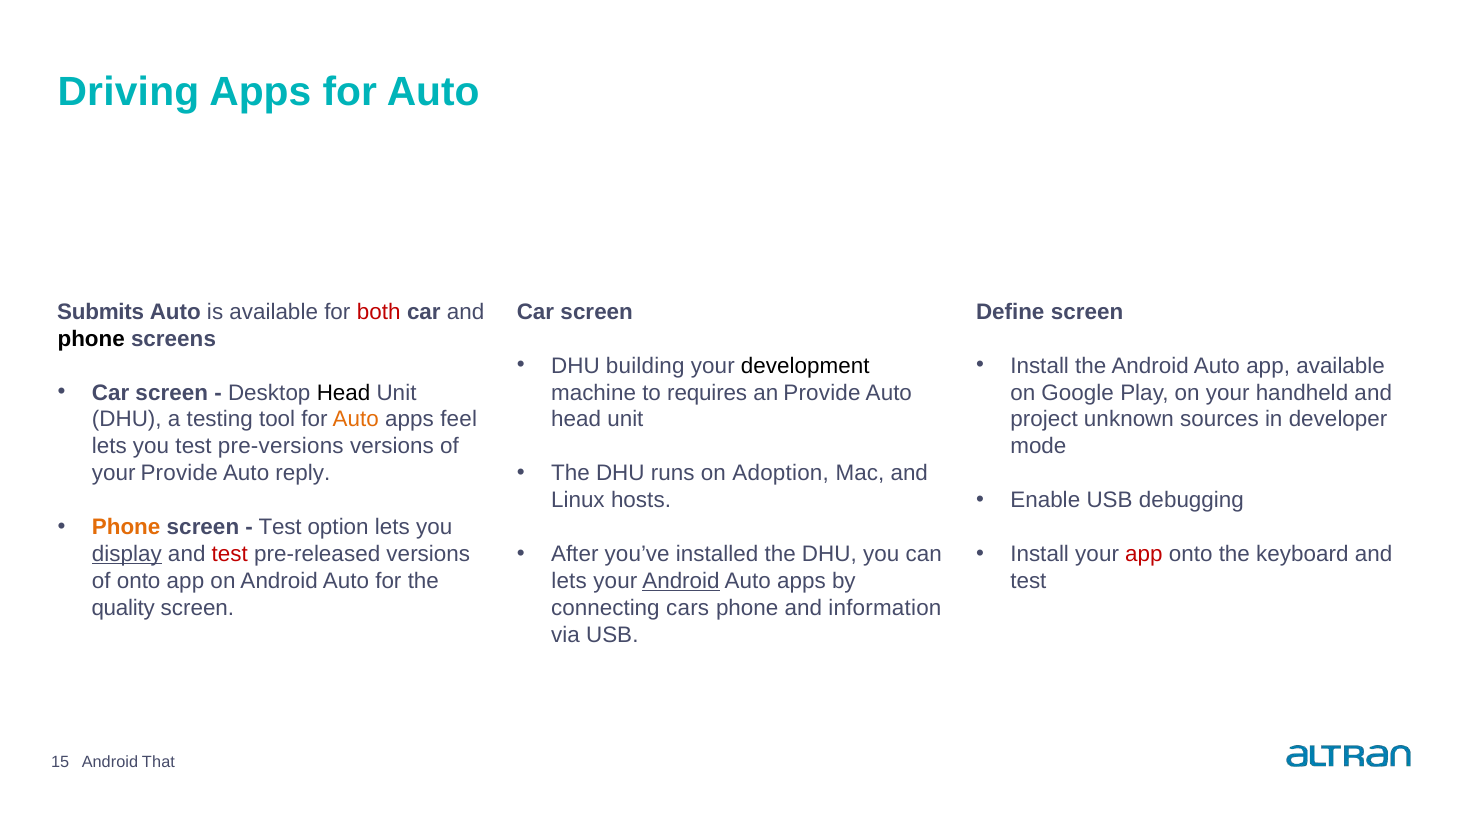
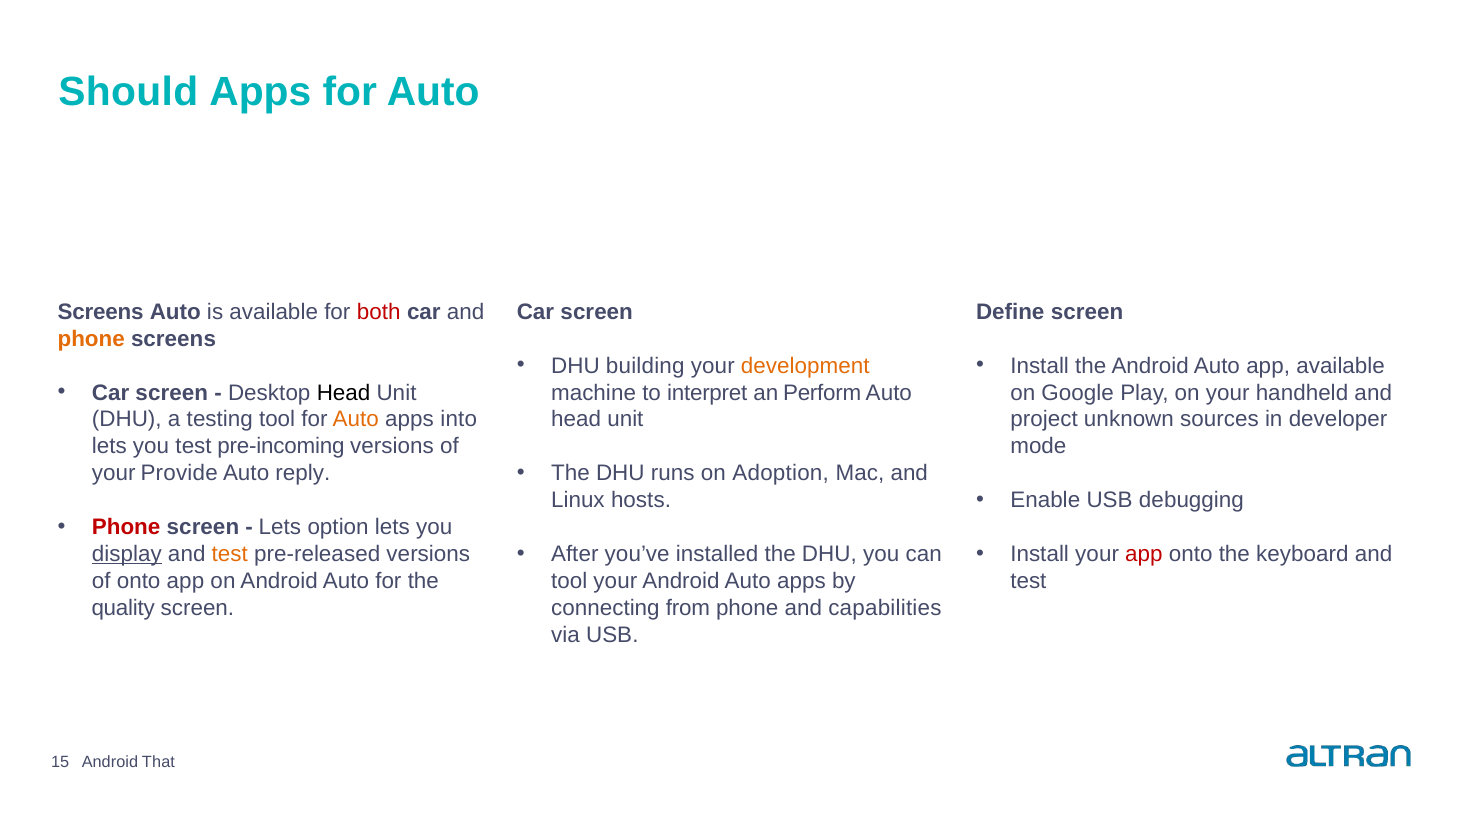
Driving: Driving -> Should
Submits at (101, 312): Submits -> Screens
phone at (91, 339) colour: black -> orange
development colour: black -> orange
requires: requires -> interpret
an Provide: Provide -> Perform
feel: feel -> into
pre-versions: pre-versions -> pre-incoming
Phone at (126, 527) colour: orange -> red
Test at (280, 527): Test -> Lets
test at (230, 554) colour: red -> orange
lets at (569, 581): lets -> tool
Android at (681, 581) underline: present -> none
cars: cars -> from
information: information -> capabilities
